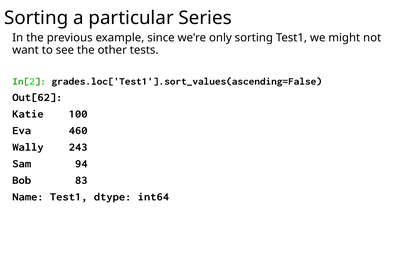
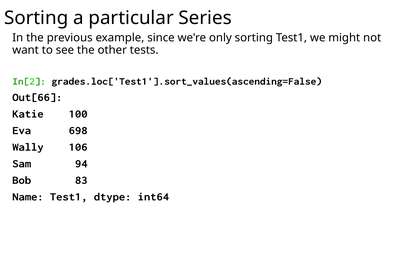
Out[62: Out[62 -> Out[66
460: 460 -> 698
243: 243 -> 106
